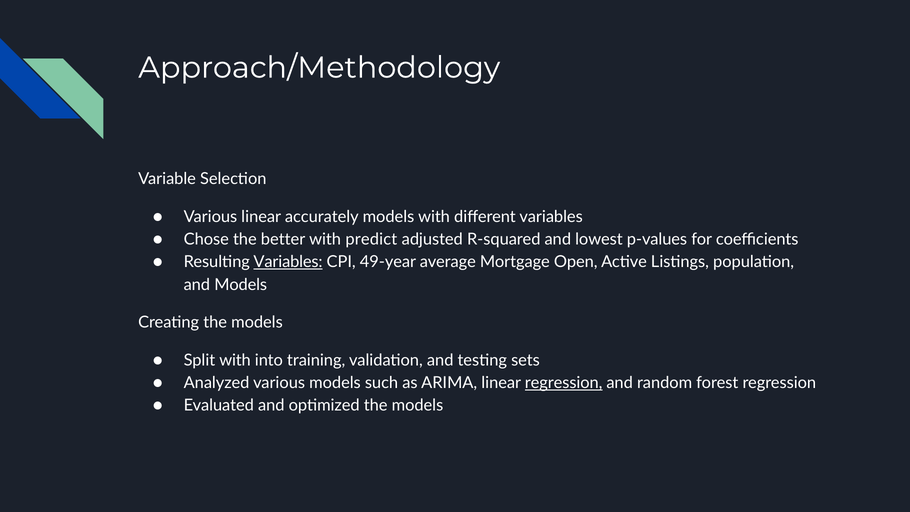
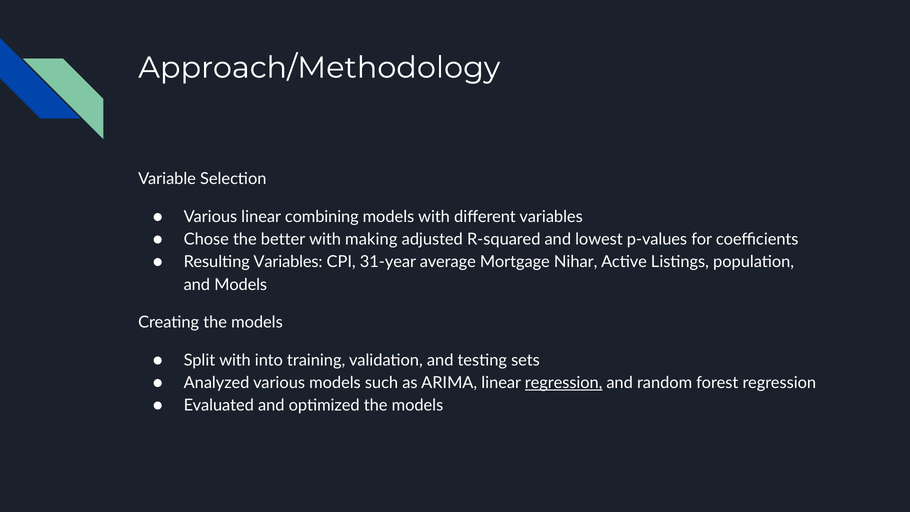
accurately: accurately -> combining
predict: predict -> making
Variables at (288, 262) underline: present -> none
49-year: 49-year -> 31-year
Open: Open -> Nihar
